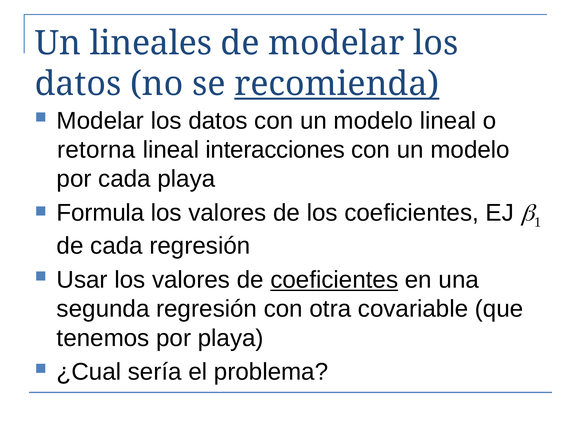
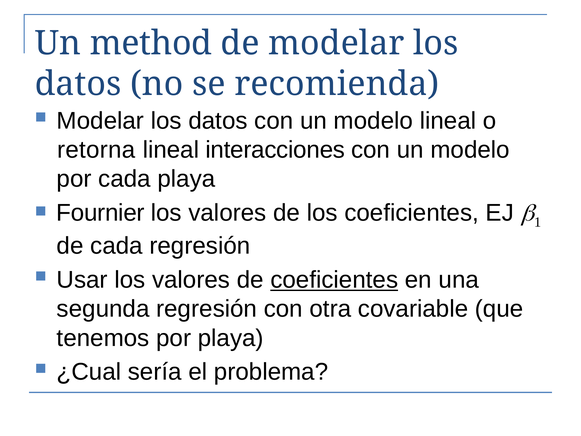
lineales: lineales -> method
recomienda underline: present -> none
Formula: Formula -> Fournier
